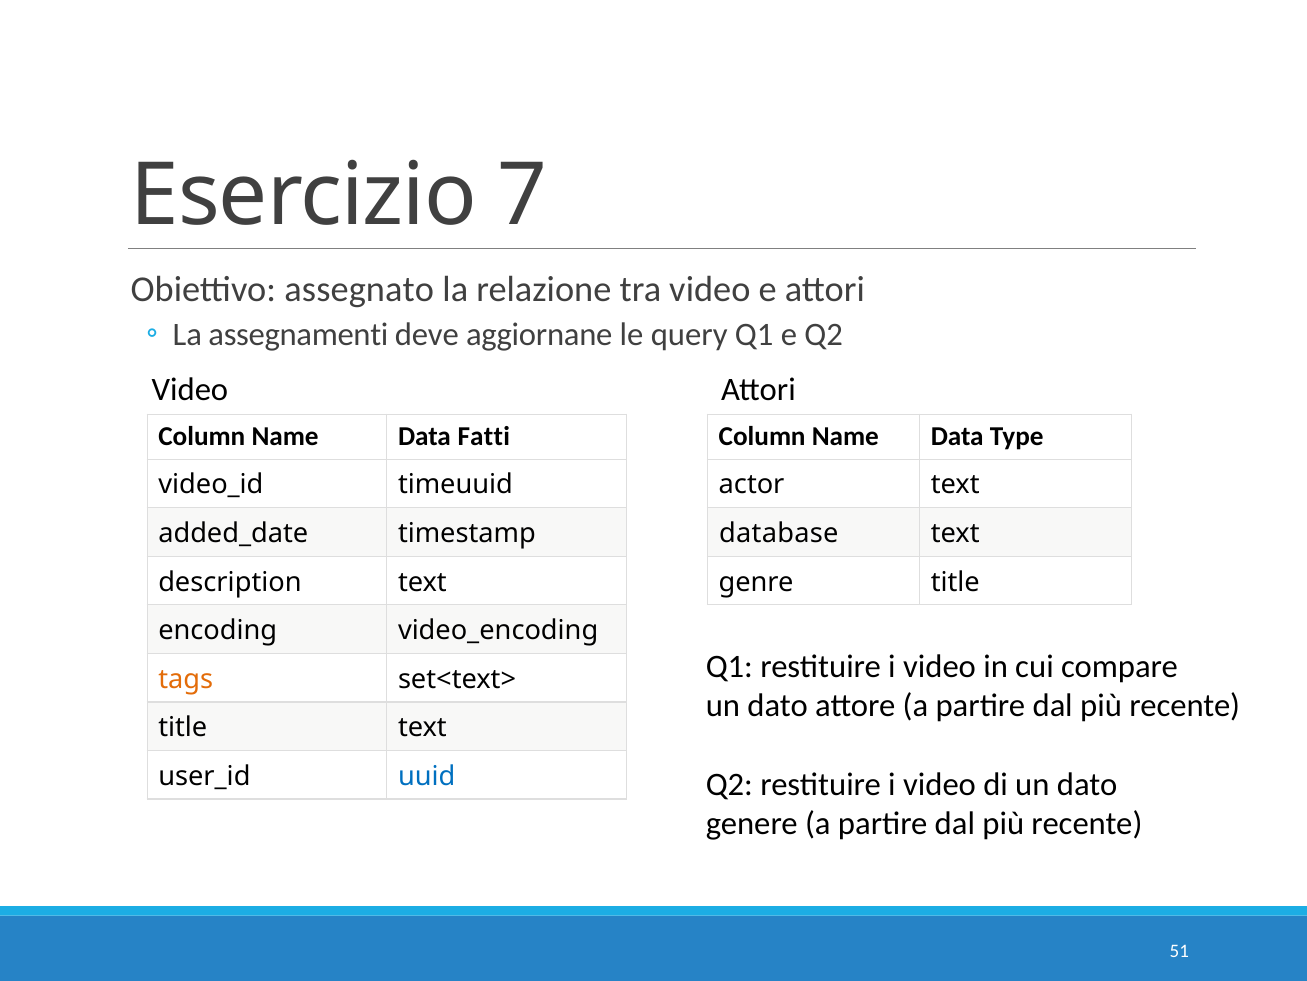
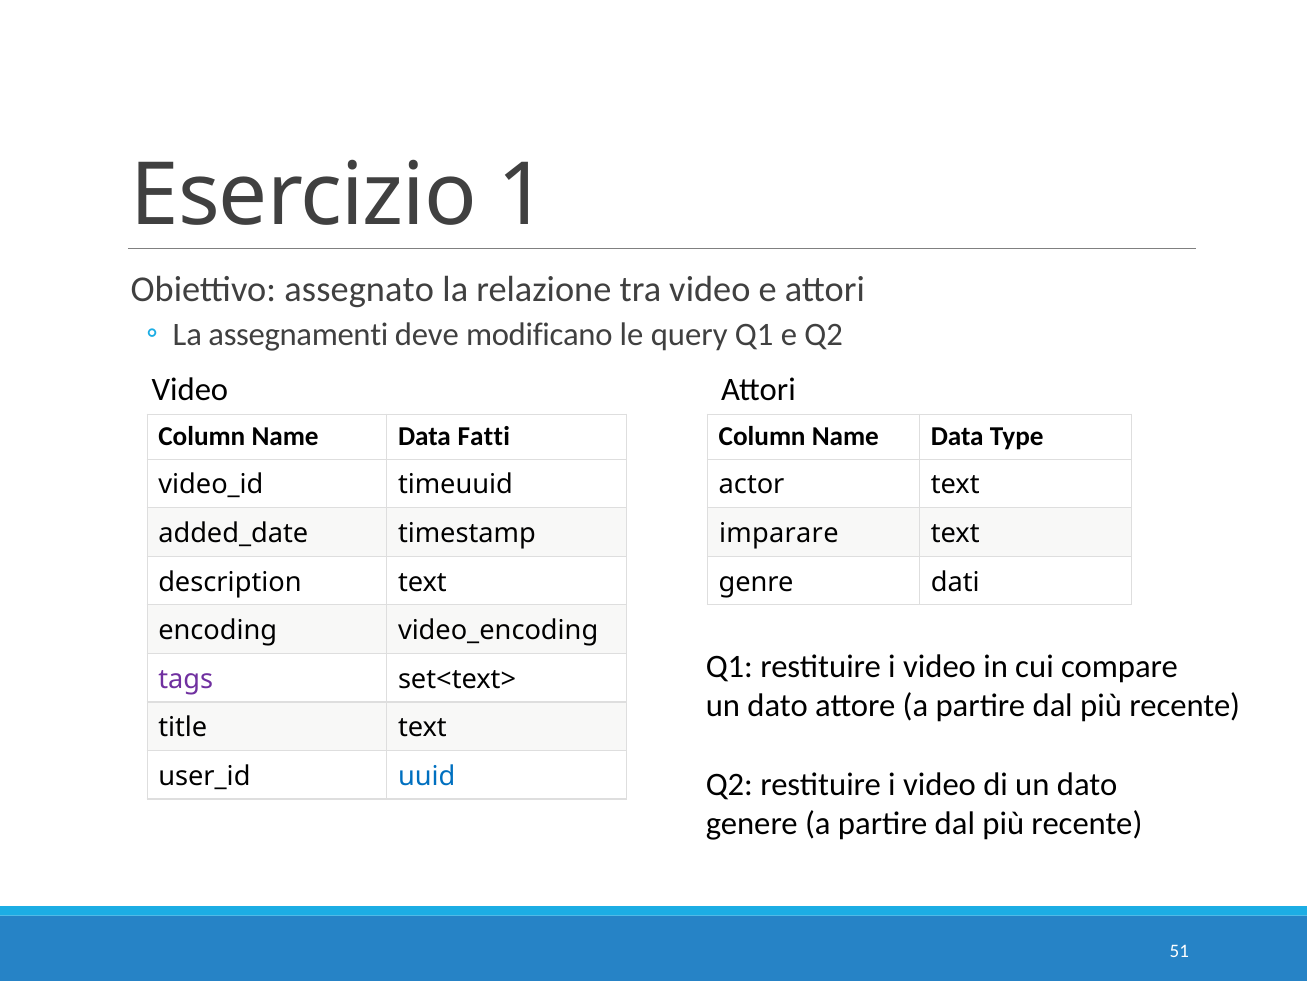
7: 7 -> 1
aggiornane: aggiornane -> modificano
database: database -> imparare
genre title: title -> dati
tags colour: orange -> purple
